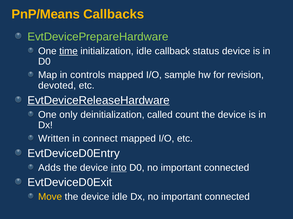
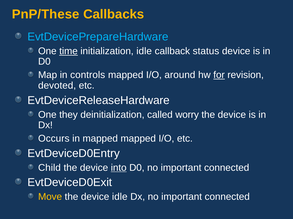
PnP/Means: PnP/Means -> PnP/These
EvtDevicePrepareHardware colour: light green -> light blue
sample: sample -> around
for underline: none -> present
EvtDeviceReleaseHardware underline: present -> none
only: only -> they
count: count -> worry
Written: Written -> Occurs
in connect: connect -> mapped
Adds: Adds -> Child
